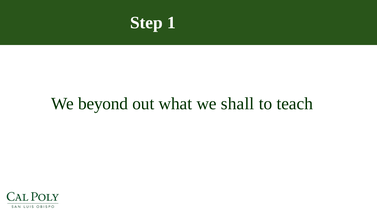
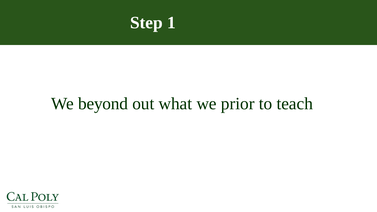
shall: shall -> prior
